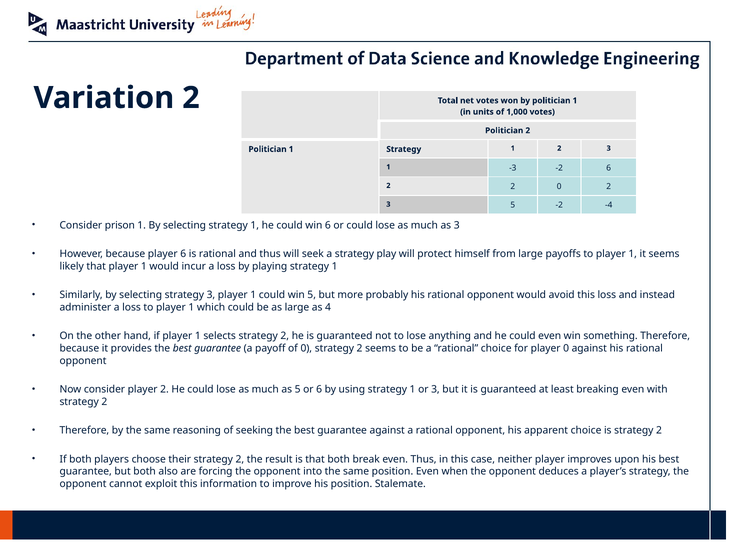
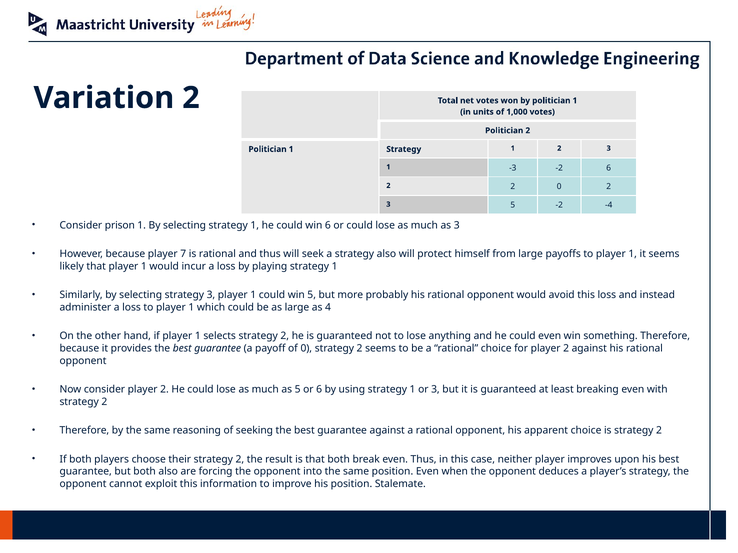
player 6: 6 -> 7
strategy play: play -> also
for player 0: 0 -> 2
